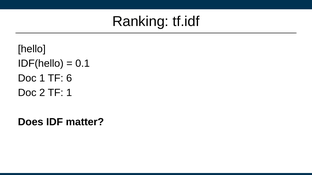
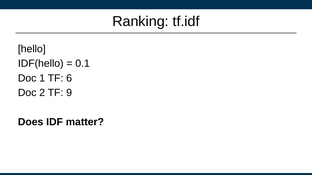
TF 1: 1 -> 9
